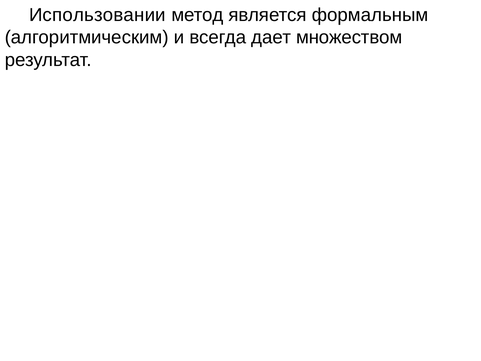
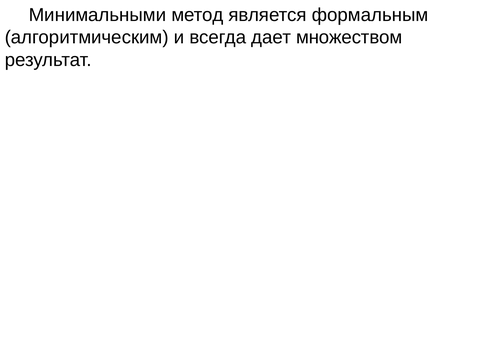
Использовании: Использовании -> Минимальными
